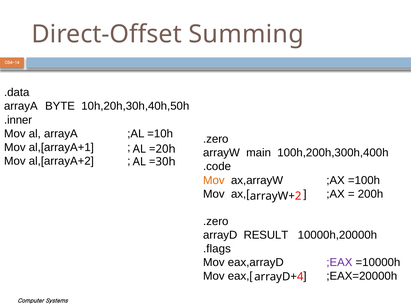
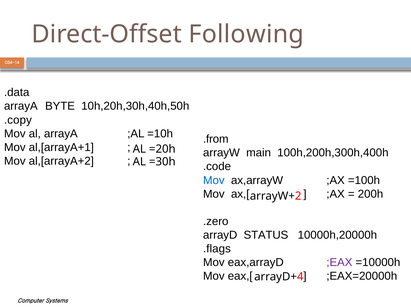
Summing: Summing -> Following
.inner: .inner -> .copy
.zero at (216, 139): .zero -> .from
Mov at (214, 180) colour: orange -> blue
RESULT: RESULT -> STATUS
